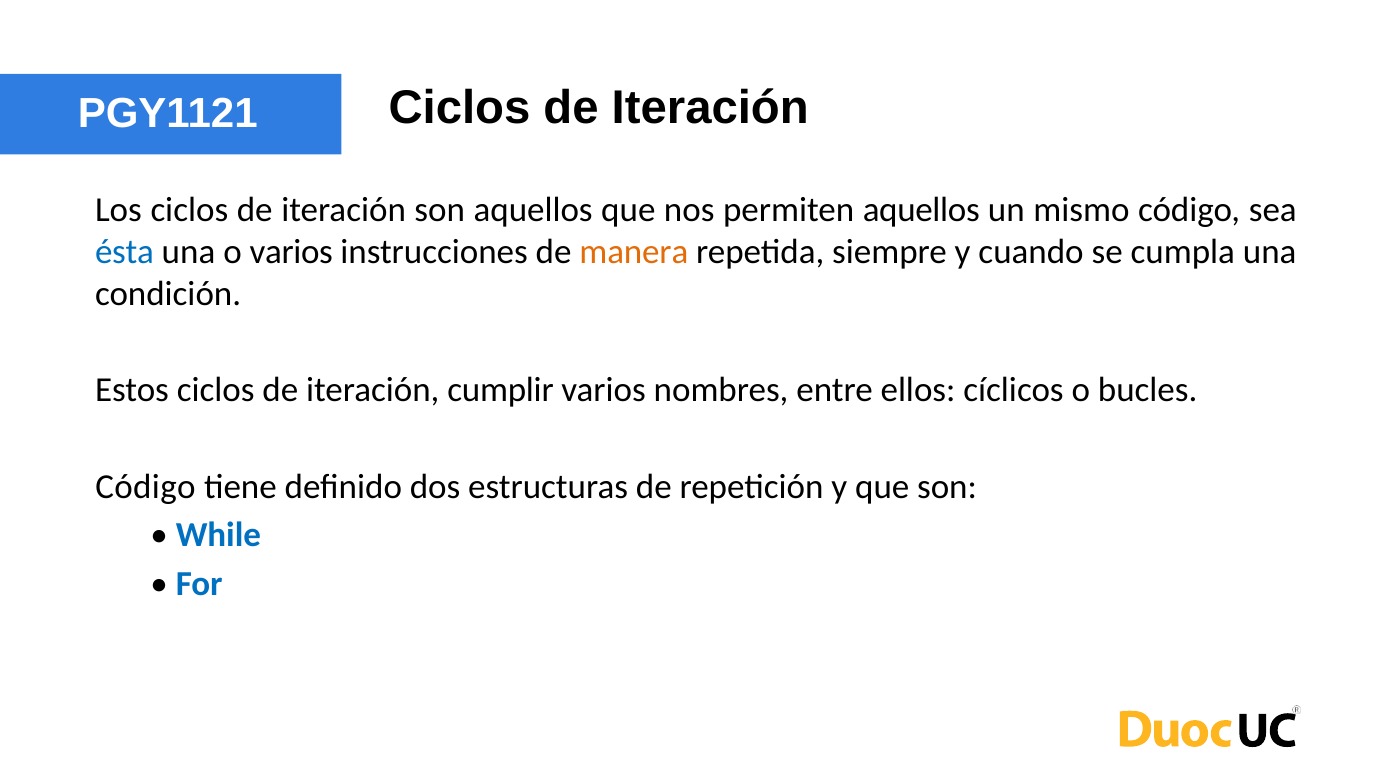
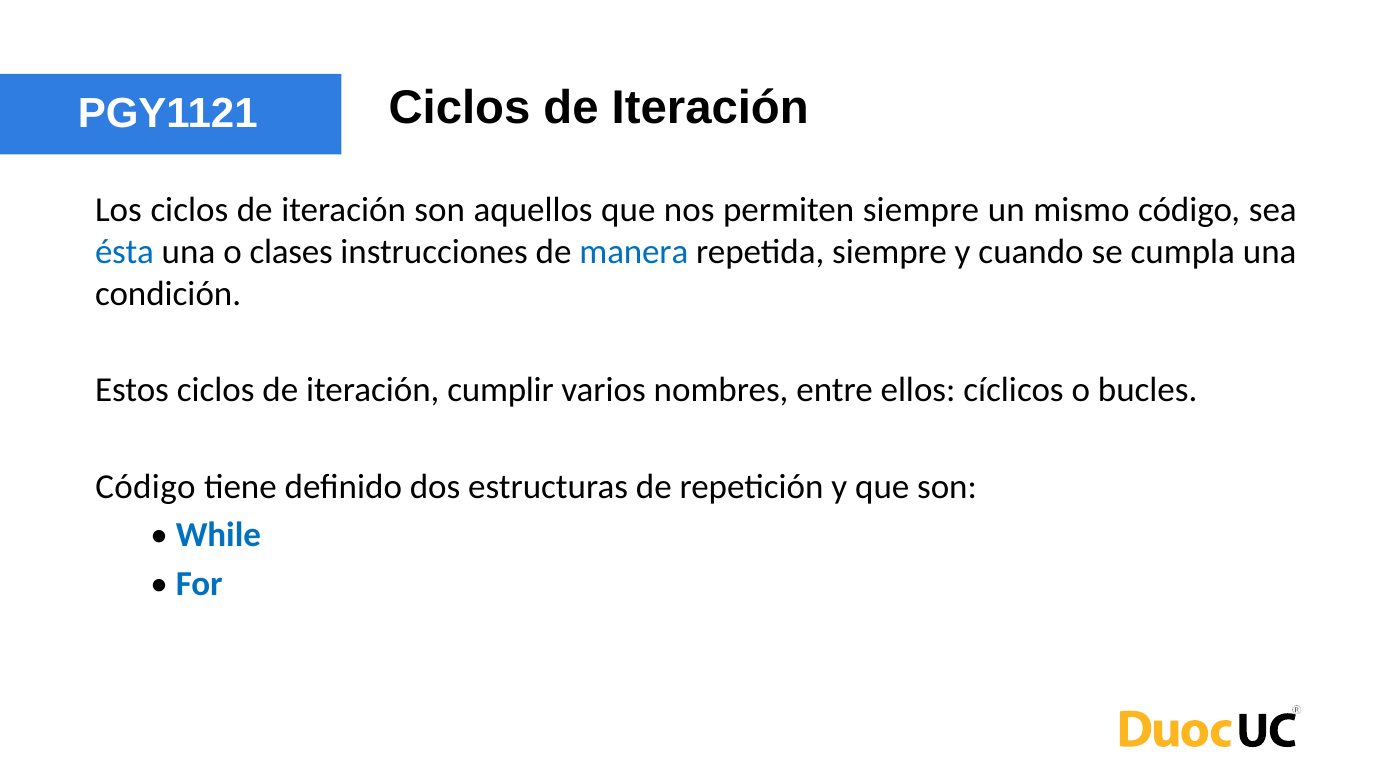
permiten aquellos: aquellos -> siempre
o varios: varios -> clases
manera colour: orange -> blue
